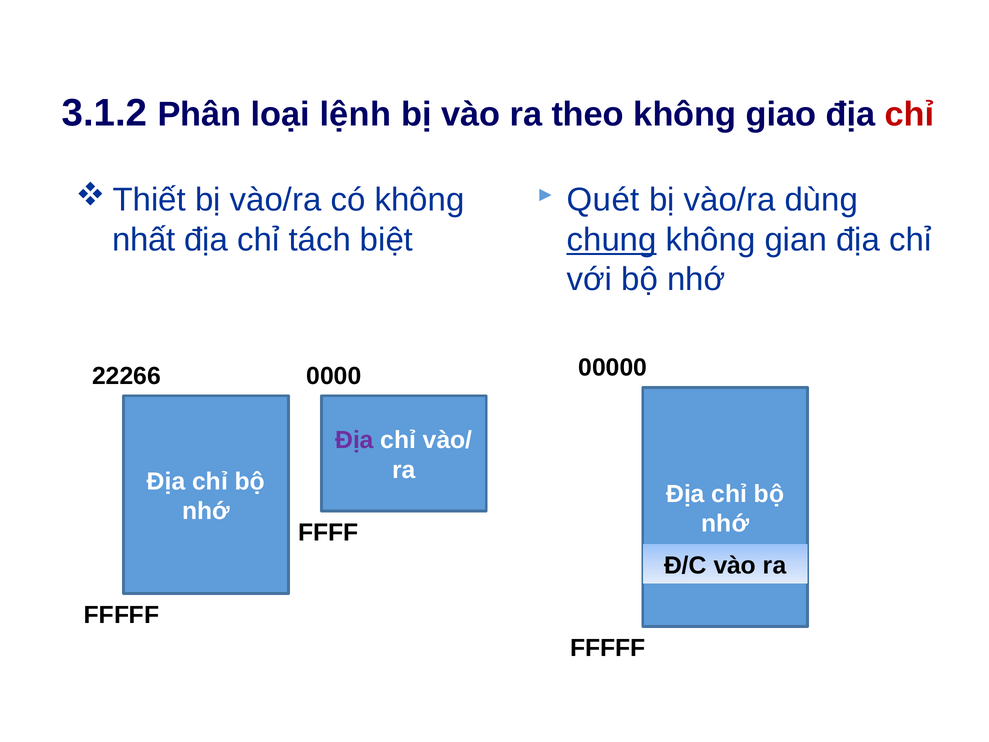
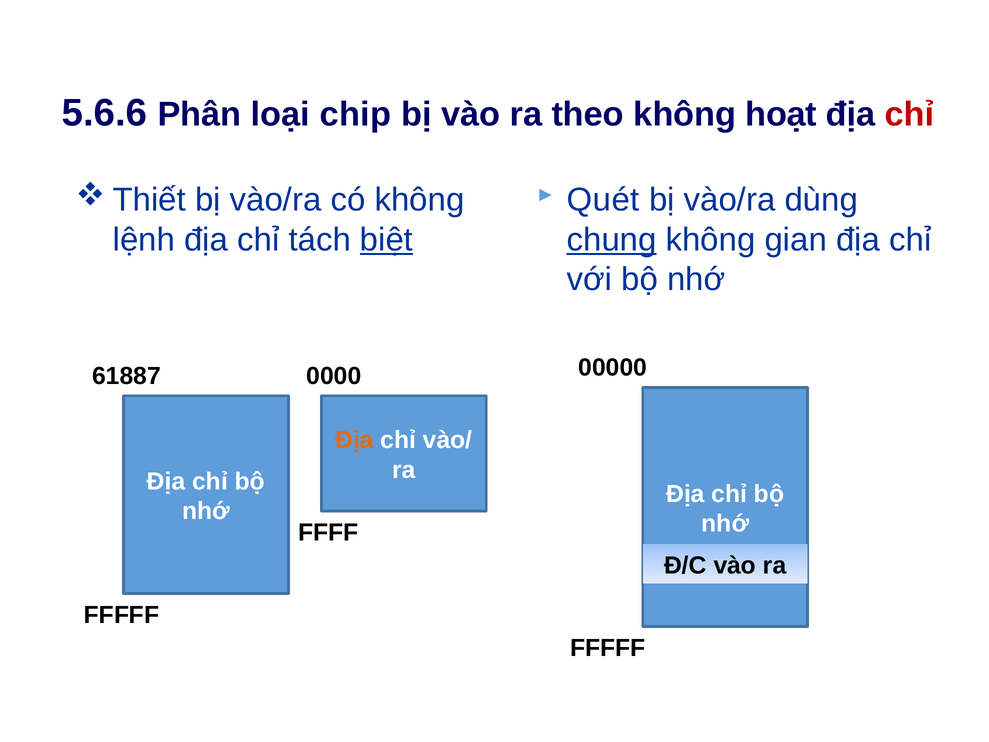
3.1.2: 3.1.2 -> 5.6.6
lệnh: lệnh -> chip
giao: giao -> hoạt
nhất: nhất -> lệnh
biệt underline: none -> present
22266: 22266 -> 61887
Địa at (354, 440) colour: purple -> orange
